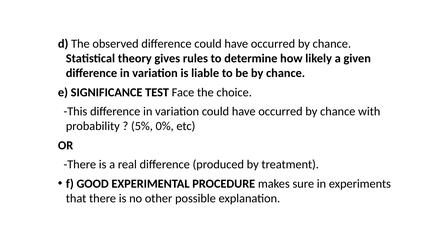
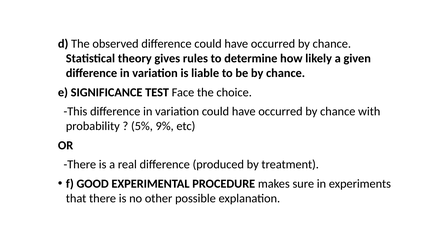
0%: 0% -> 9%
